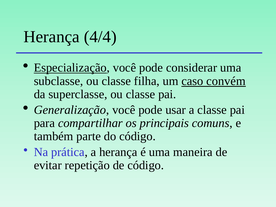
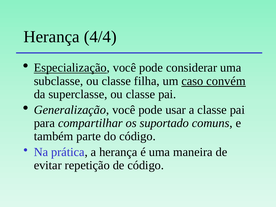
principais: principais -> suportado
